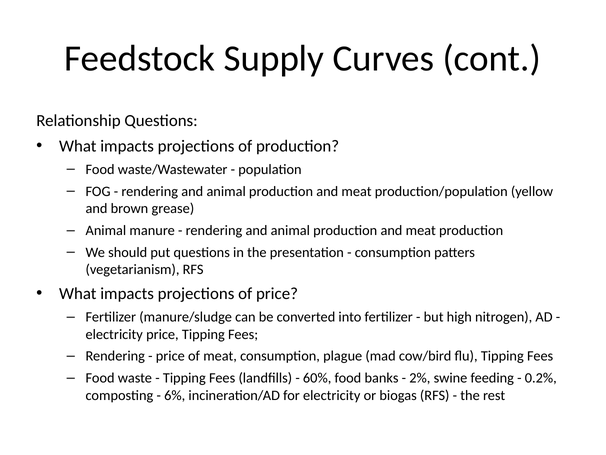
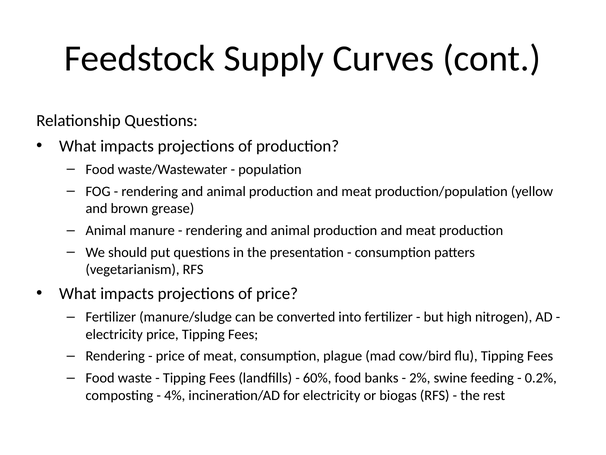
6%: 6% -> 4%
